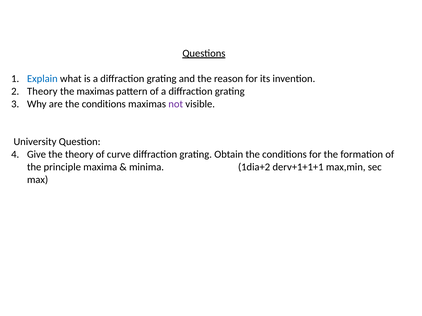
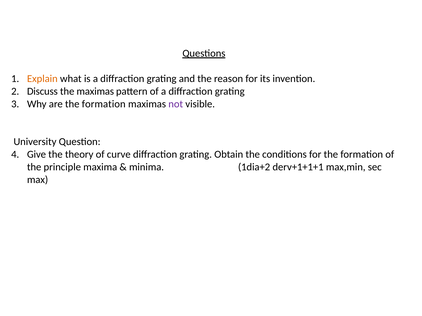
Explain colour: blue -> orange
Theory at (42, 91): Theory -> Discuss
are the conditions: conditions -> formation
